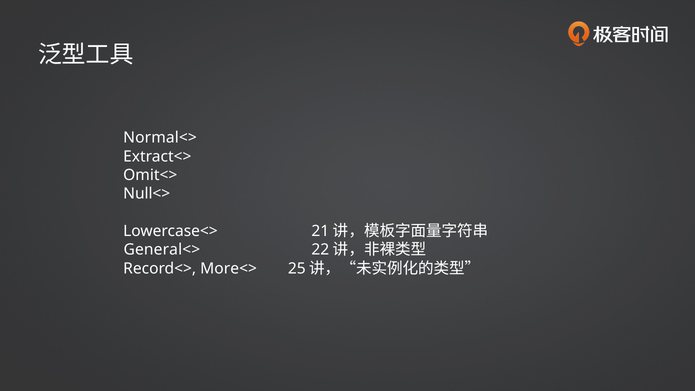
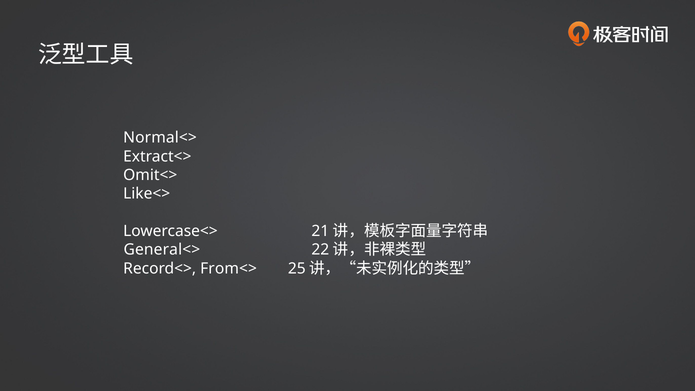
Null<>: Null<> -> Like<>
More<>: More<> -> From<>
